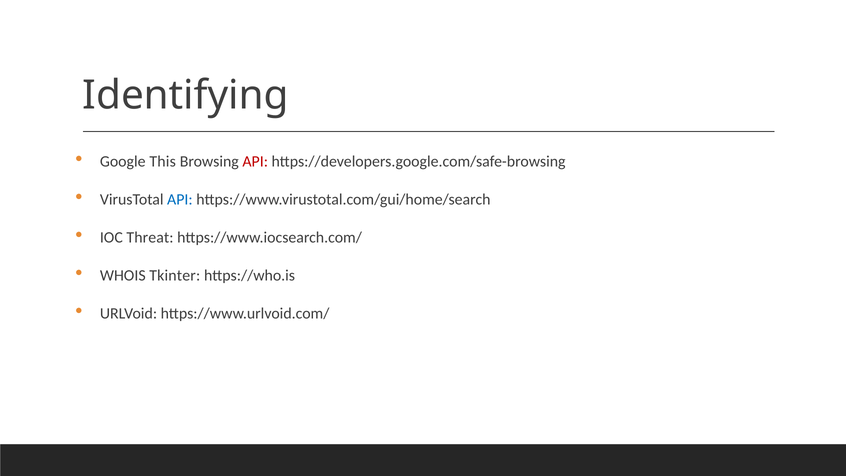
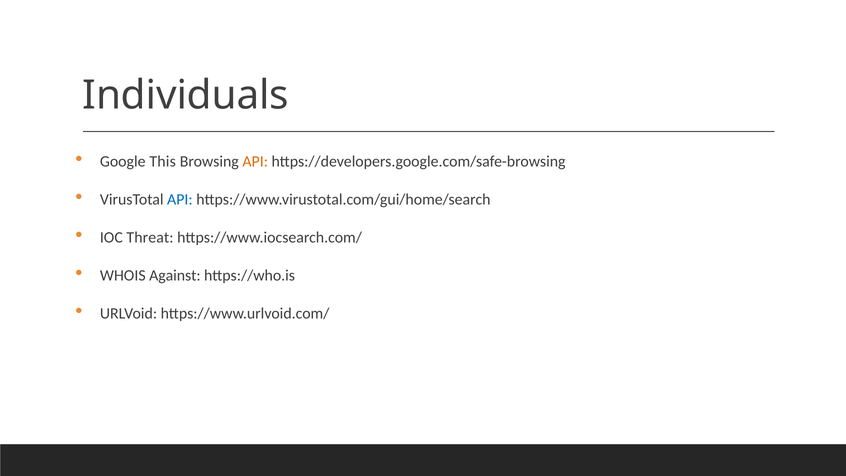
Identifying: Identifying -> Individuals
API at (255, 161) colour: red -> orange
Tkinter: Tkinter -> Against
